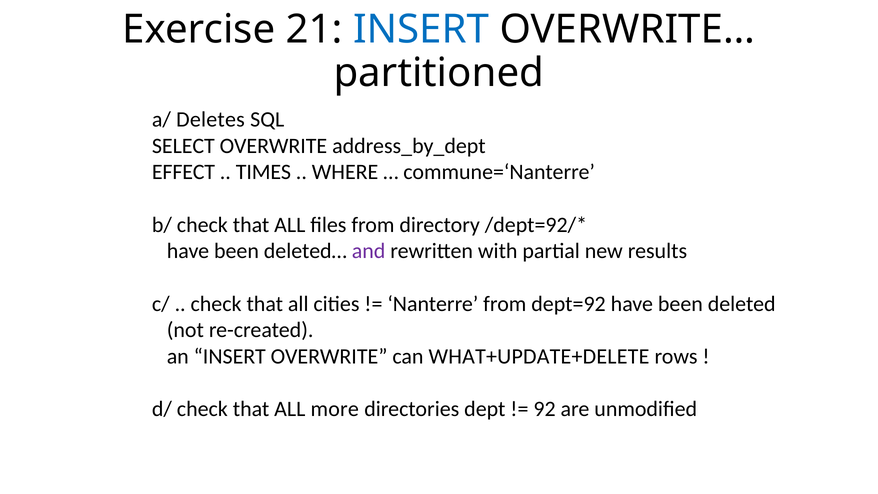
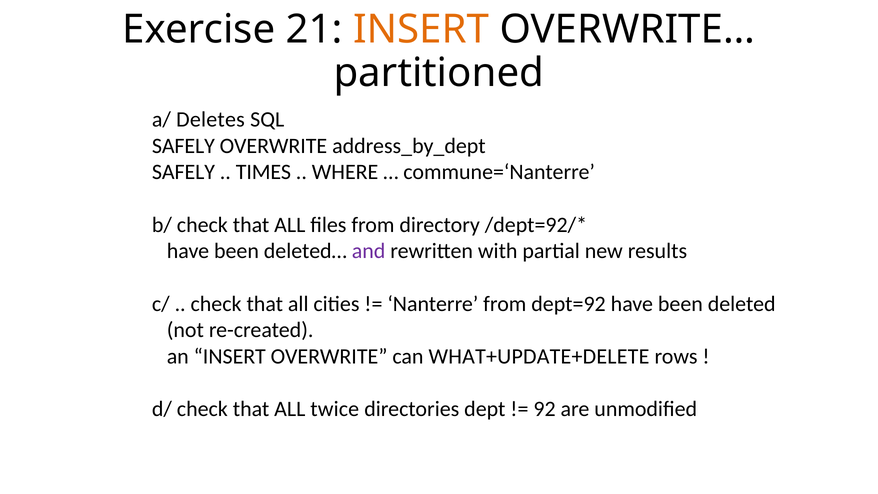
INSERT at (421, 29) colour: blue -> orange
SELECT at (183, 146): SELECT -> SAFELY
EFFECT at (183, 172): EFFECT -> SAFELY
more: more -> twice
